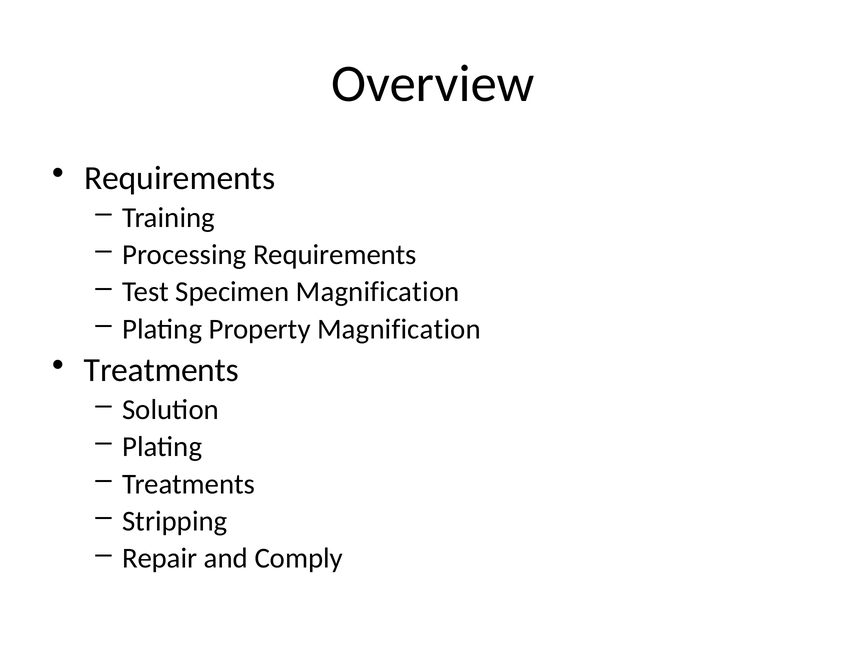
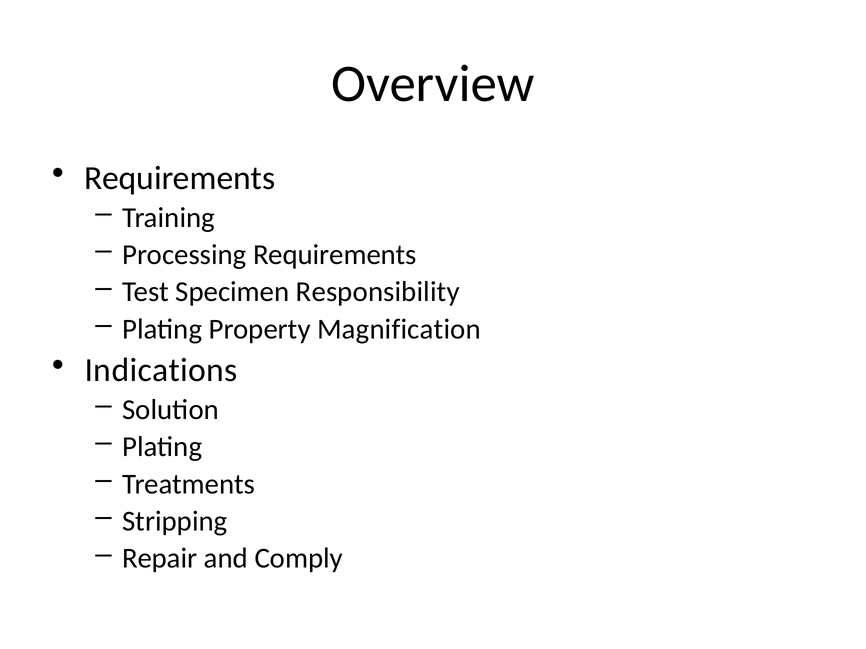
Specimen Magnification: Magnification -> Responsibility
Treatments at (161, 371): Treatments -> Indications
